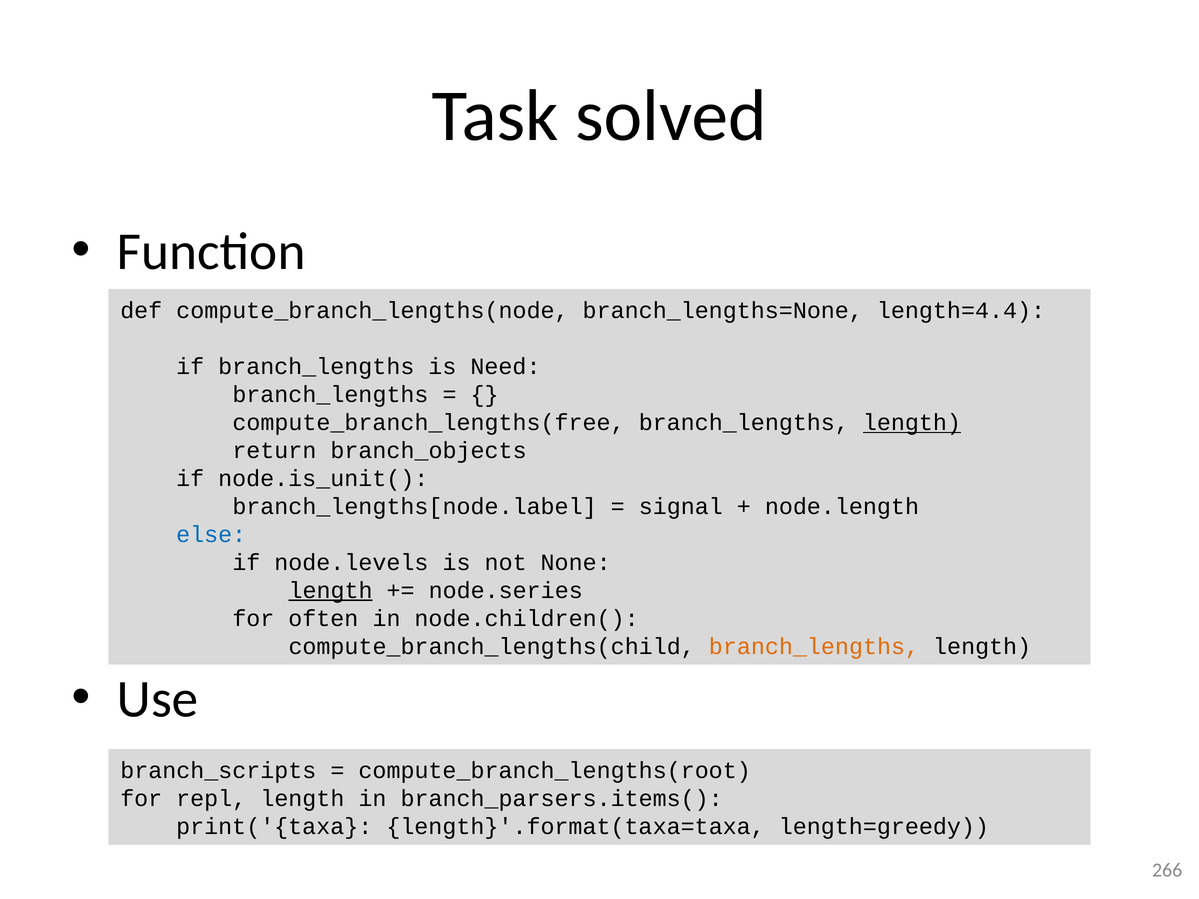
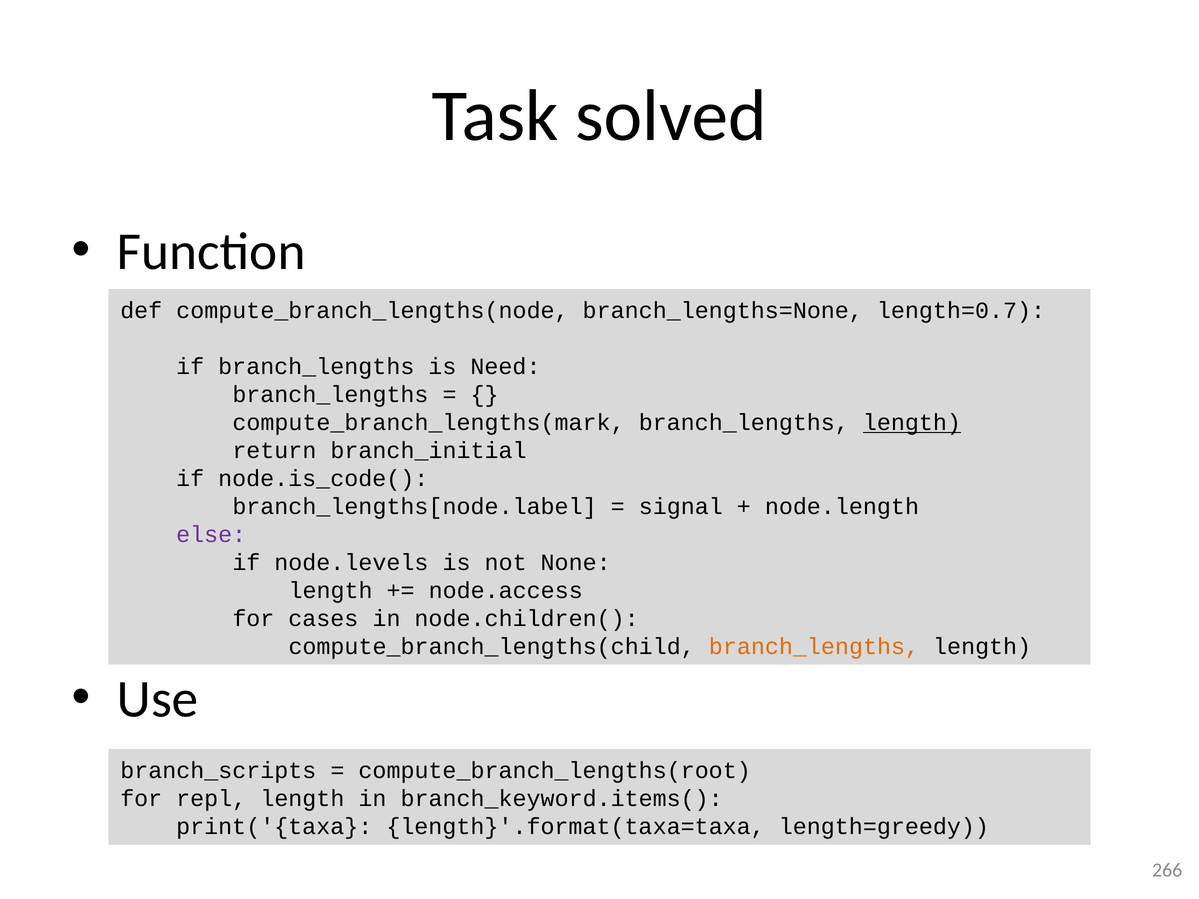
length=4.4: length=4.4 -> length=0.7
compute_branch_lengths(free: compute_branch_lengths(free -> compute_branch_lengths(mark
branch_objects: branch_objects -> branch_initial
node.is_unit(: node.is_unit( -> node.is_code(
else colour: blue -> purple
length at (331, 591) underline: present -> none
node.series: node.series -> node.access
often: often -> cases
branch_parsers.items(: branch_parsers.items( -> branch_keyword.items(
